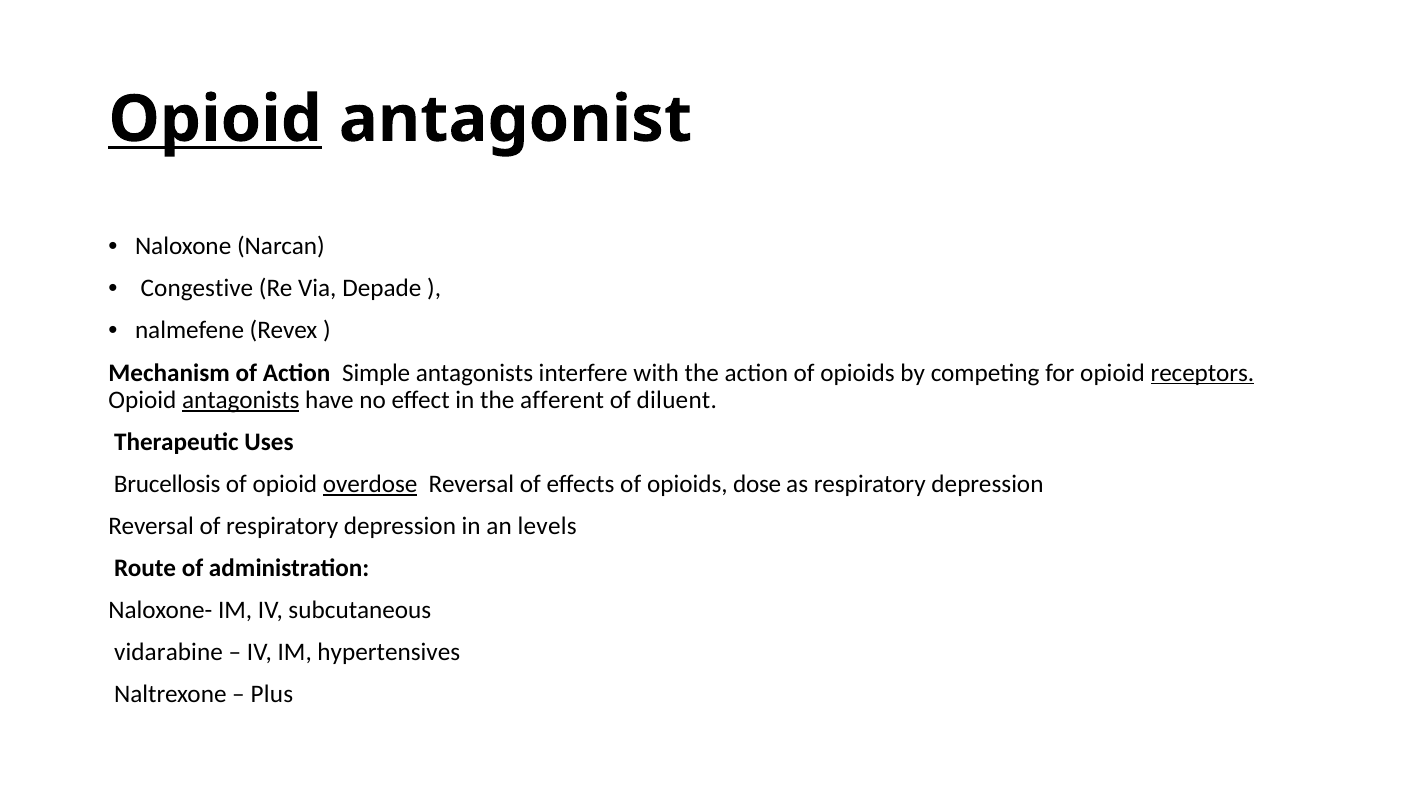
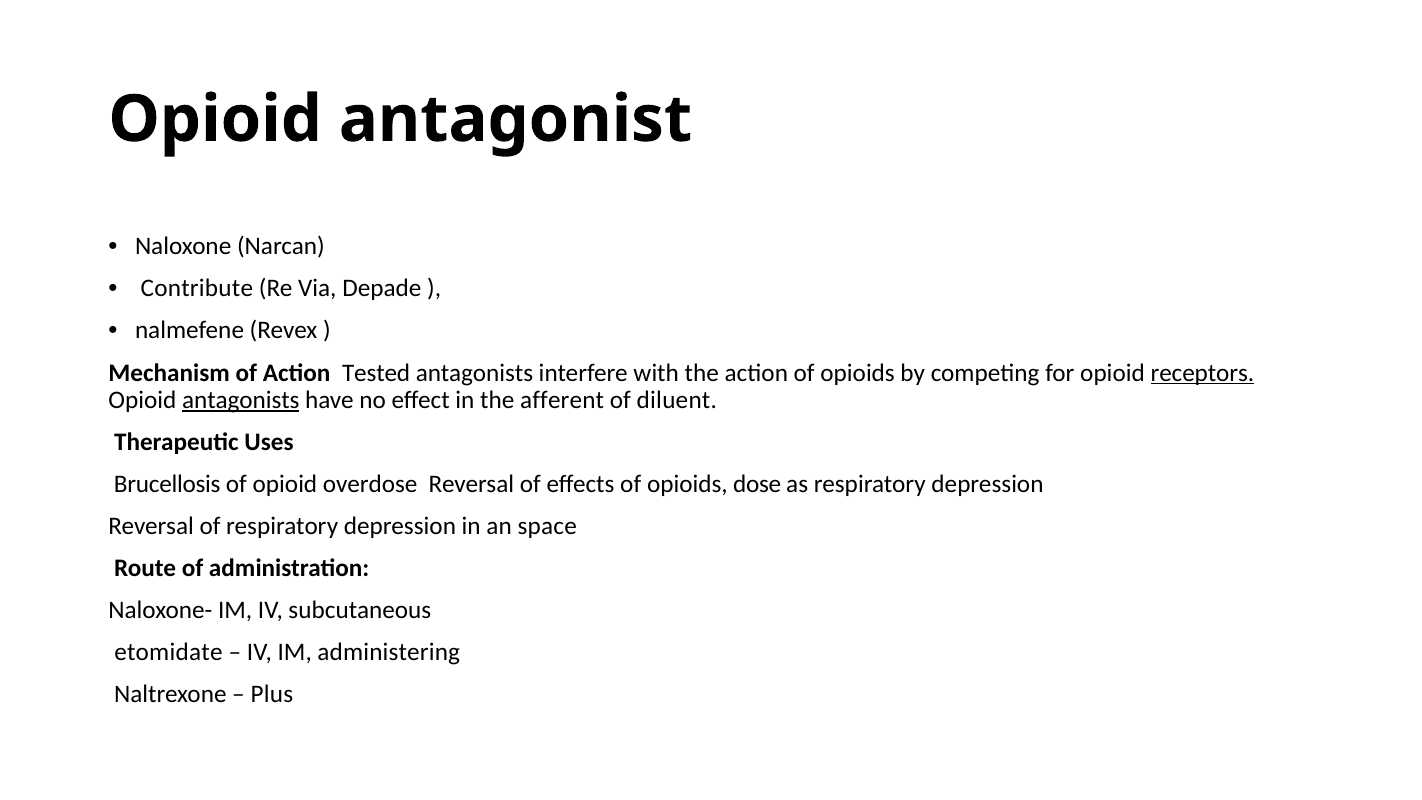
Opioid at (215, 119) underline: present -> none
Congestive: Congestive -> Contribute
Simple: Simple -> Tested
overdose underline: present -> none
levels: levels -> space
vidarabine: vidarabine -> etomidate
hypertensives: hypertensives -> administering
